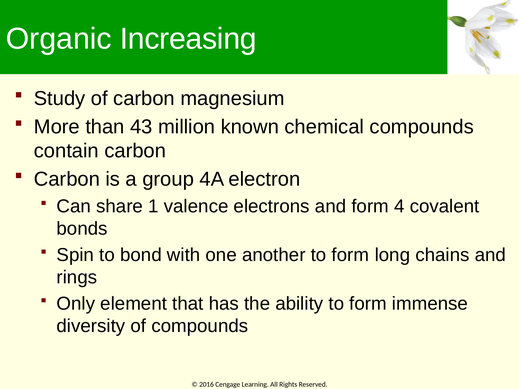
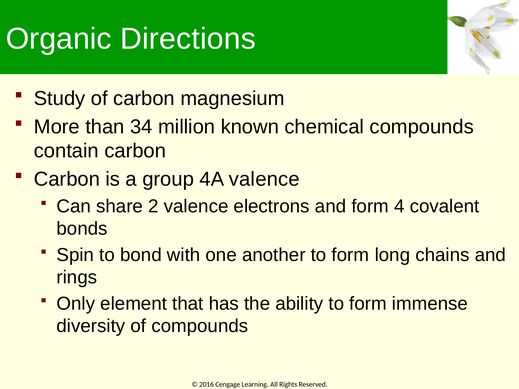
Increasing: Increasing -> Directions
43: 43 -> 34
4A electron: electron -> valence
1: 1 -> 2
